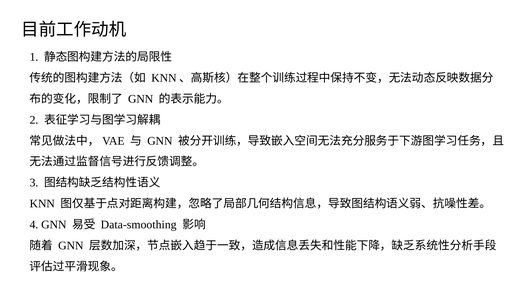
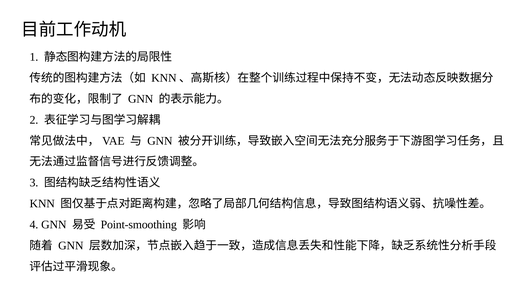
Data-smoothing: Data-smoothing -> Point-smoothing
